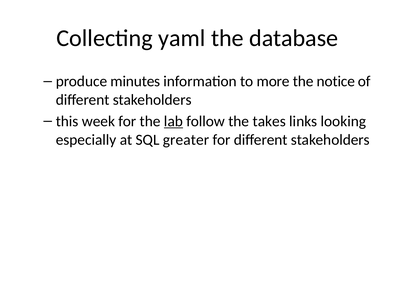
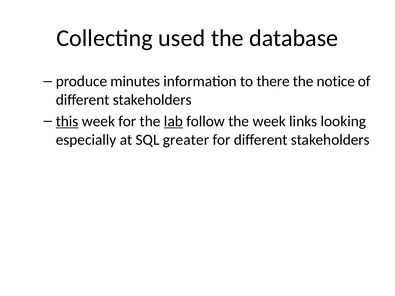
yaml: yaml -> used
more: more -> there
this underline: none -> present
the takes: takes -> week
